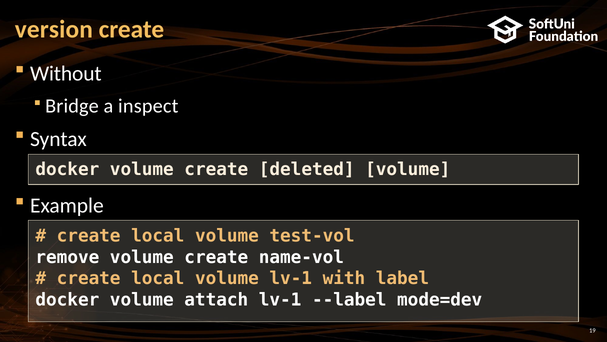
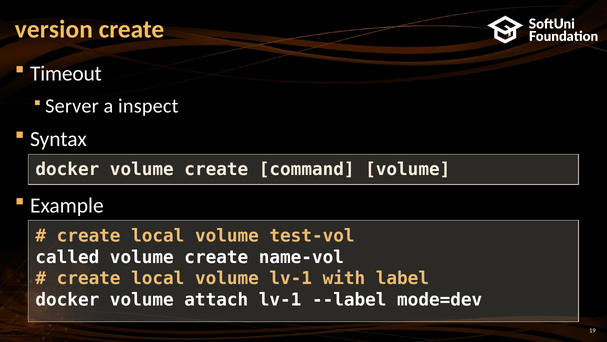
Without: Without -> Timeout
Bridge: Bridge -> Server
deleted: deleted -> command
remove: remove -> called
